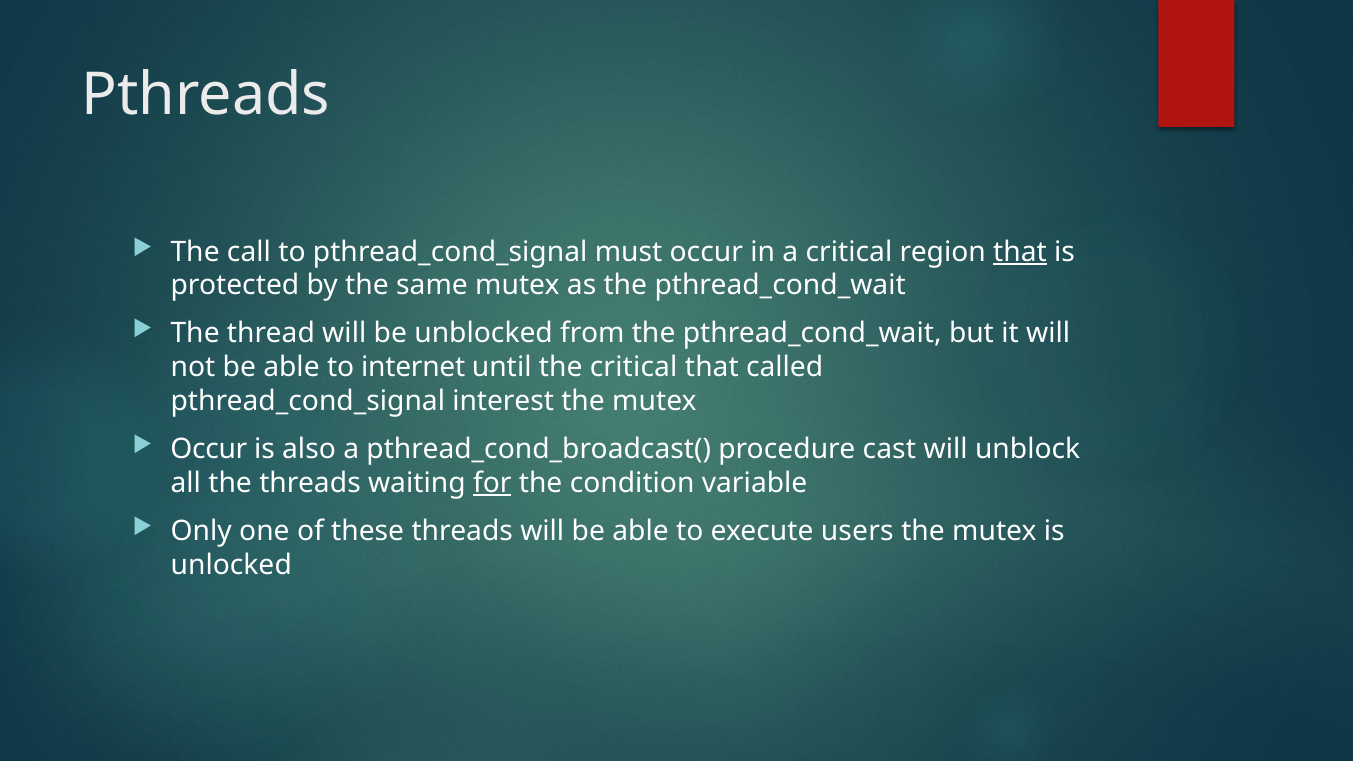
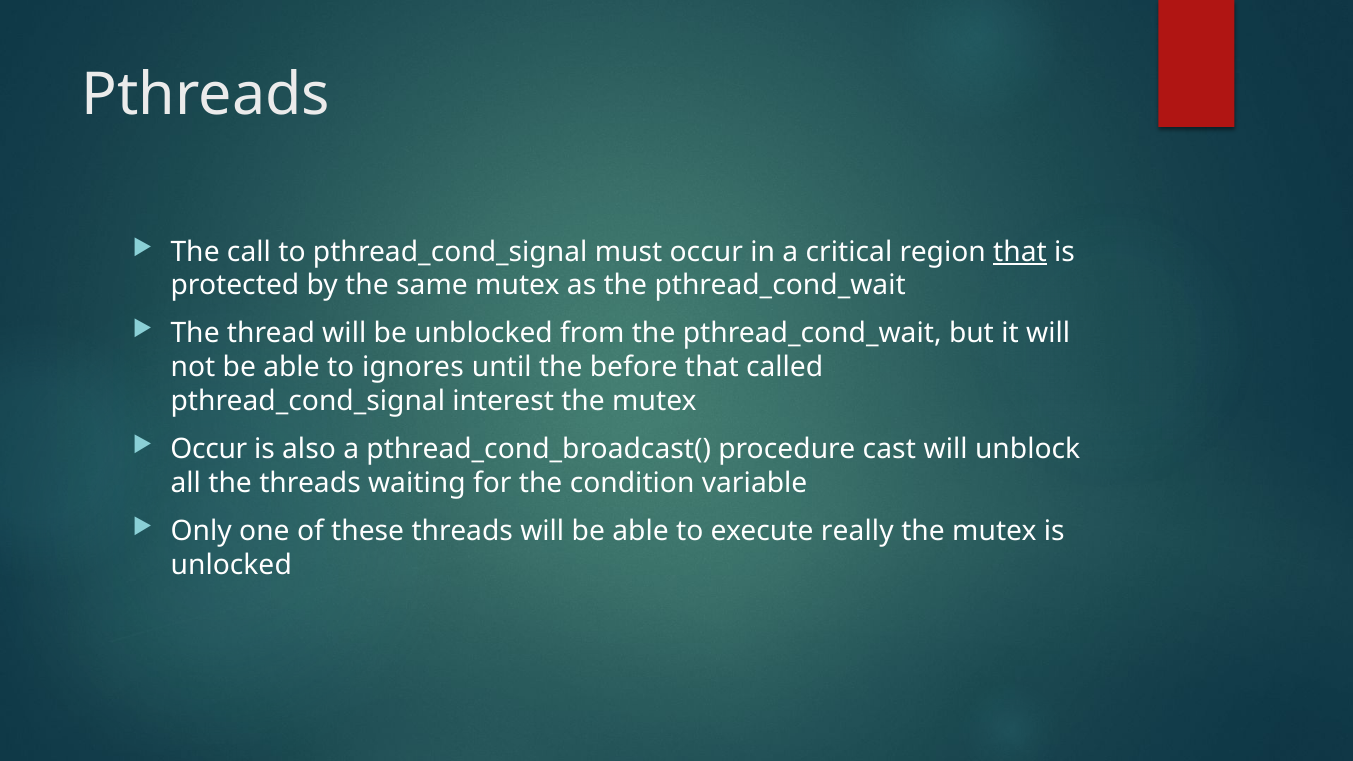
internet: internet -> ignores
the critical: critical -> before
for underline: present -> none
users: users -> really
